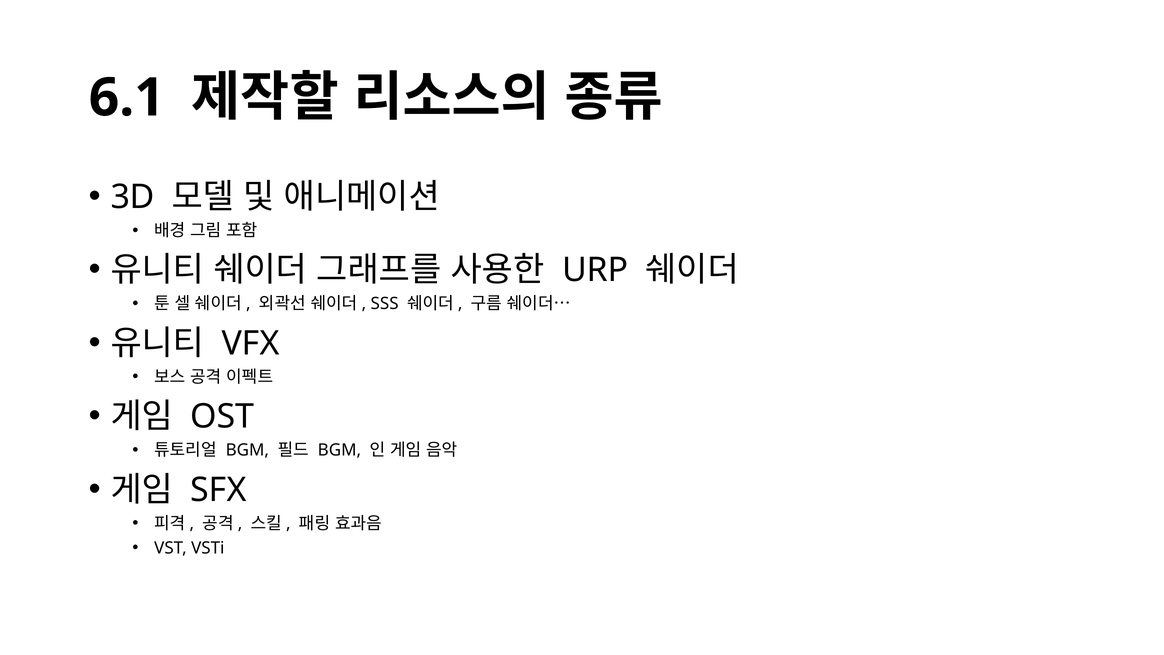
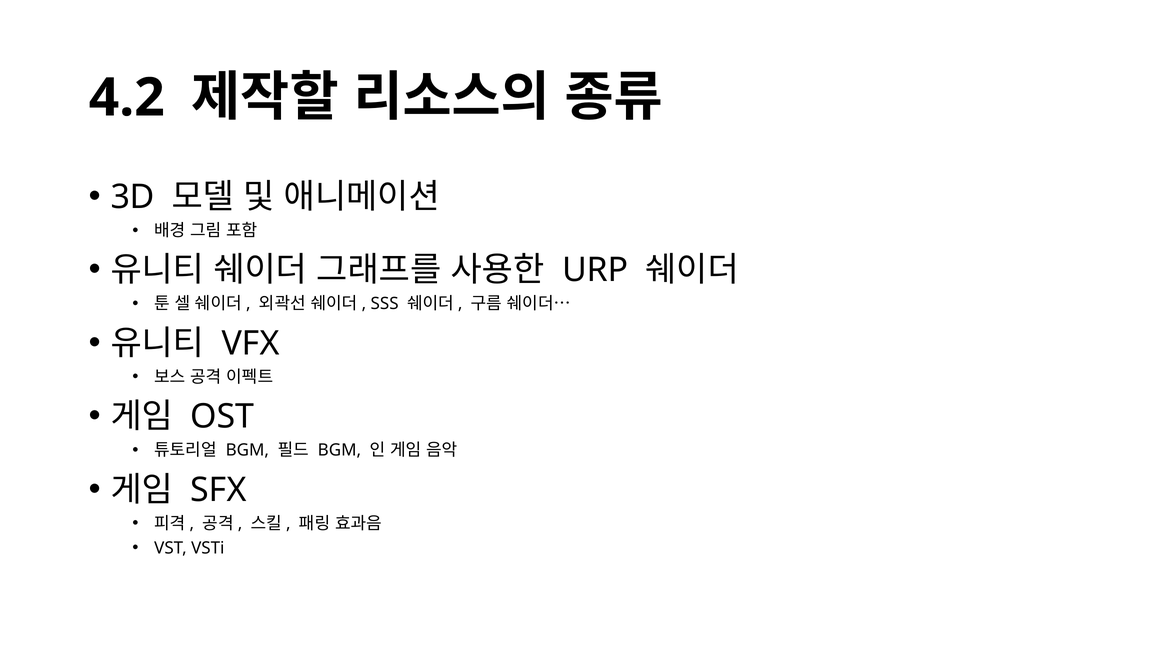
6.1: 6.1 -> 4.2
